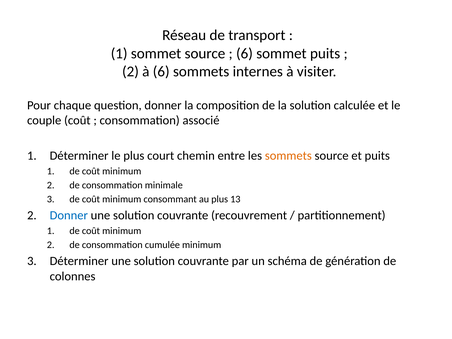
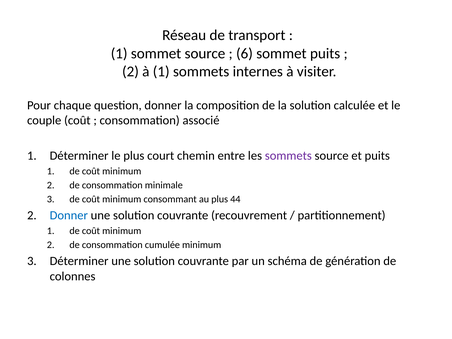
à 6: 6 -> 1
sommets at (288, 156) colour: orange -> purple
13: 13 -> 44
